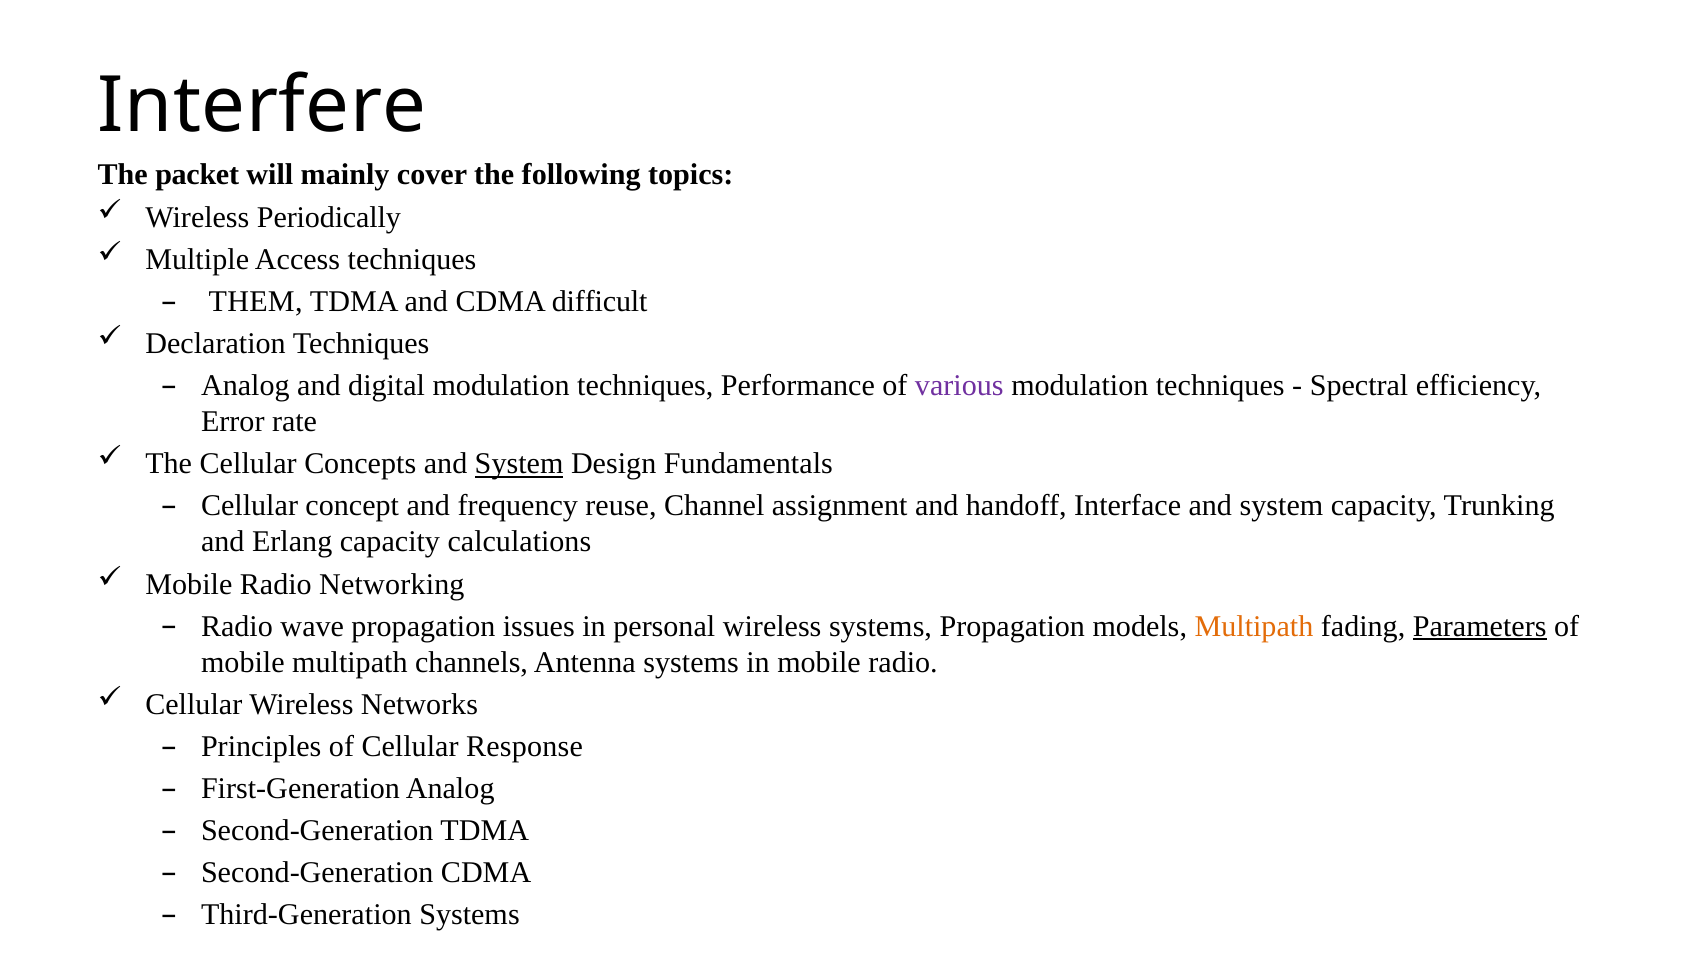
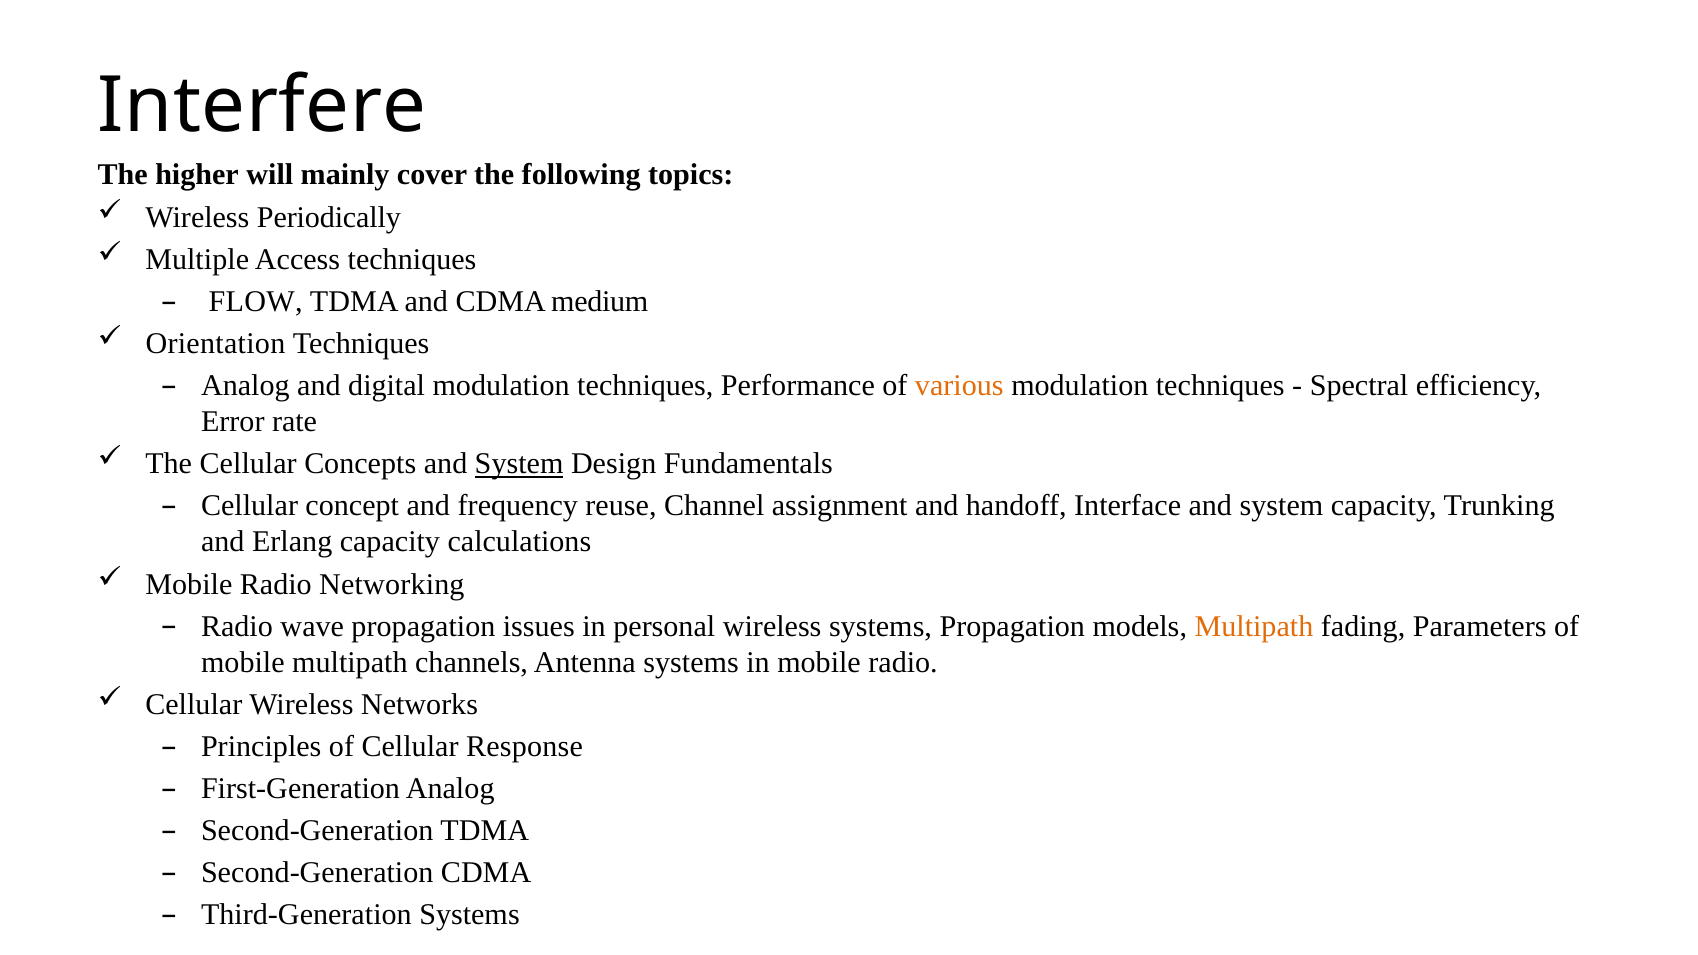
packet: packet -> higher
THEM: THEM -> FLOW
difficult: difficult -> medium
Declaration: Declaration -> Orientation
various colour: purple -> orange
Parameters underline: present -> none
